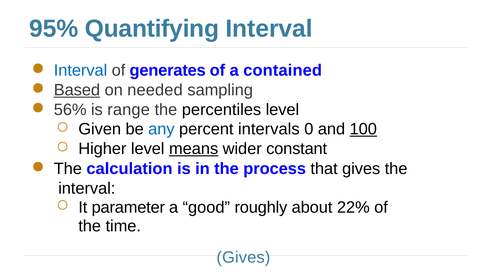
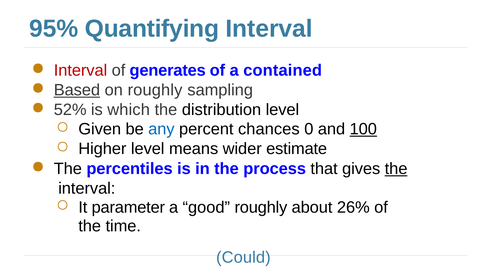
Interval at (81, 70) colour: blue -> red
on needed: needed -> roughly
56%: 56% -> 52%
range: range -> which
percentiles: percentiles -> distribution
intervals: intervals -> chances
means underline: present -> none
constant: constant -> estimate
calculation: calculation -> percentiles
the at (396, 169) underline: none -> present
22%: 22% -> 26%
Gives at (243, 257): Gives -> Could
